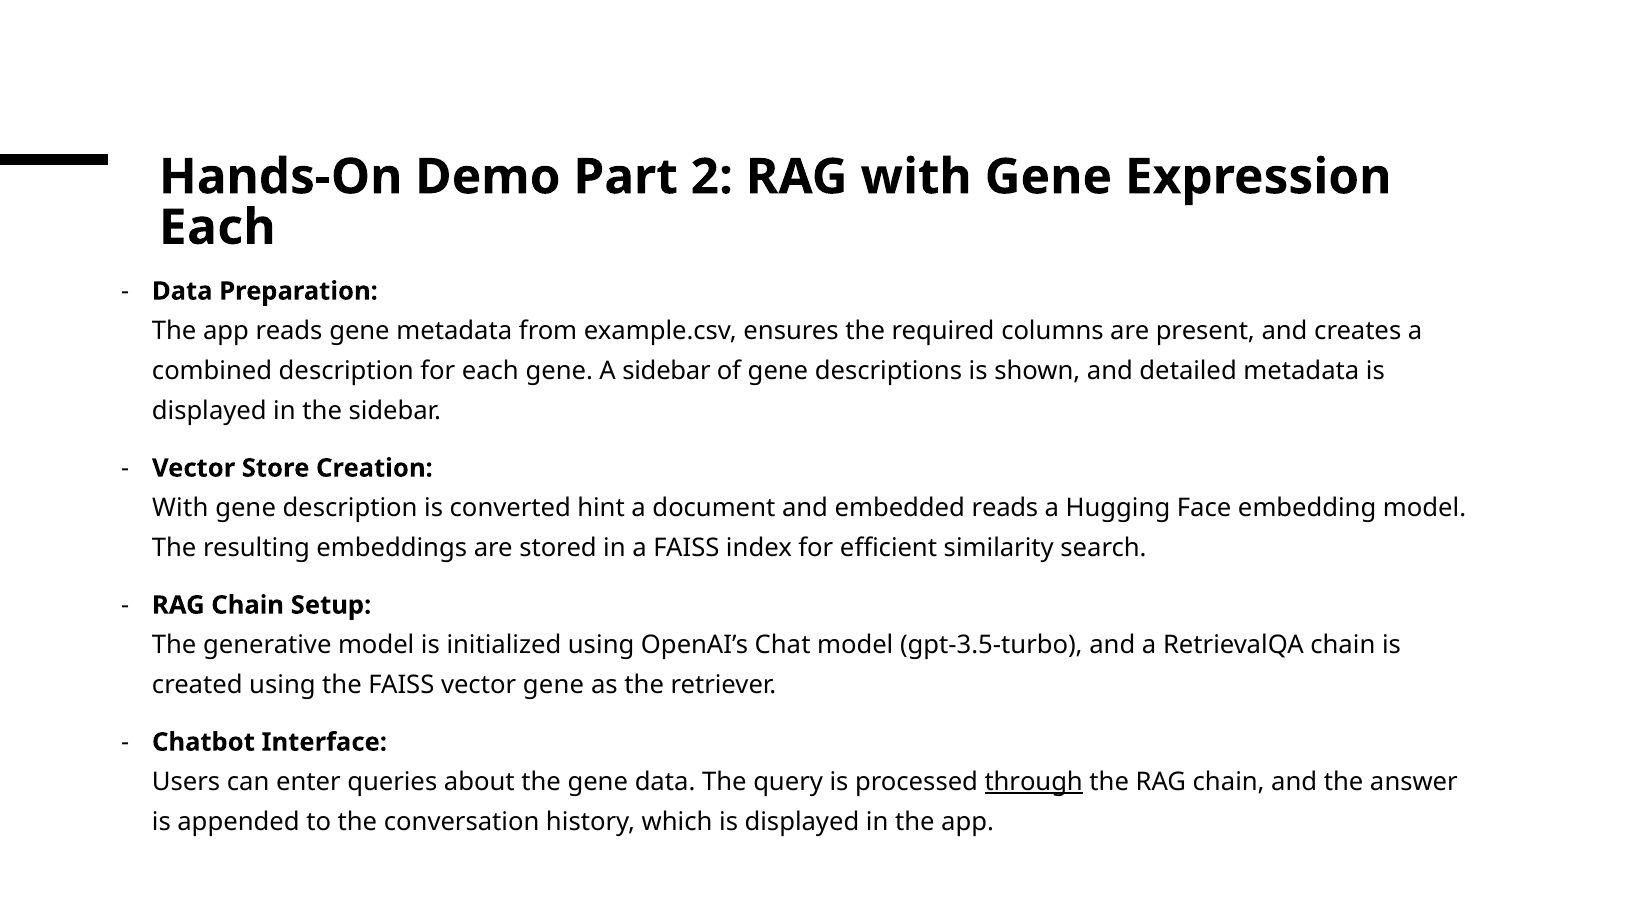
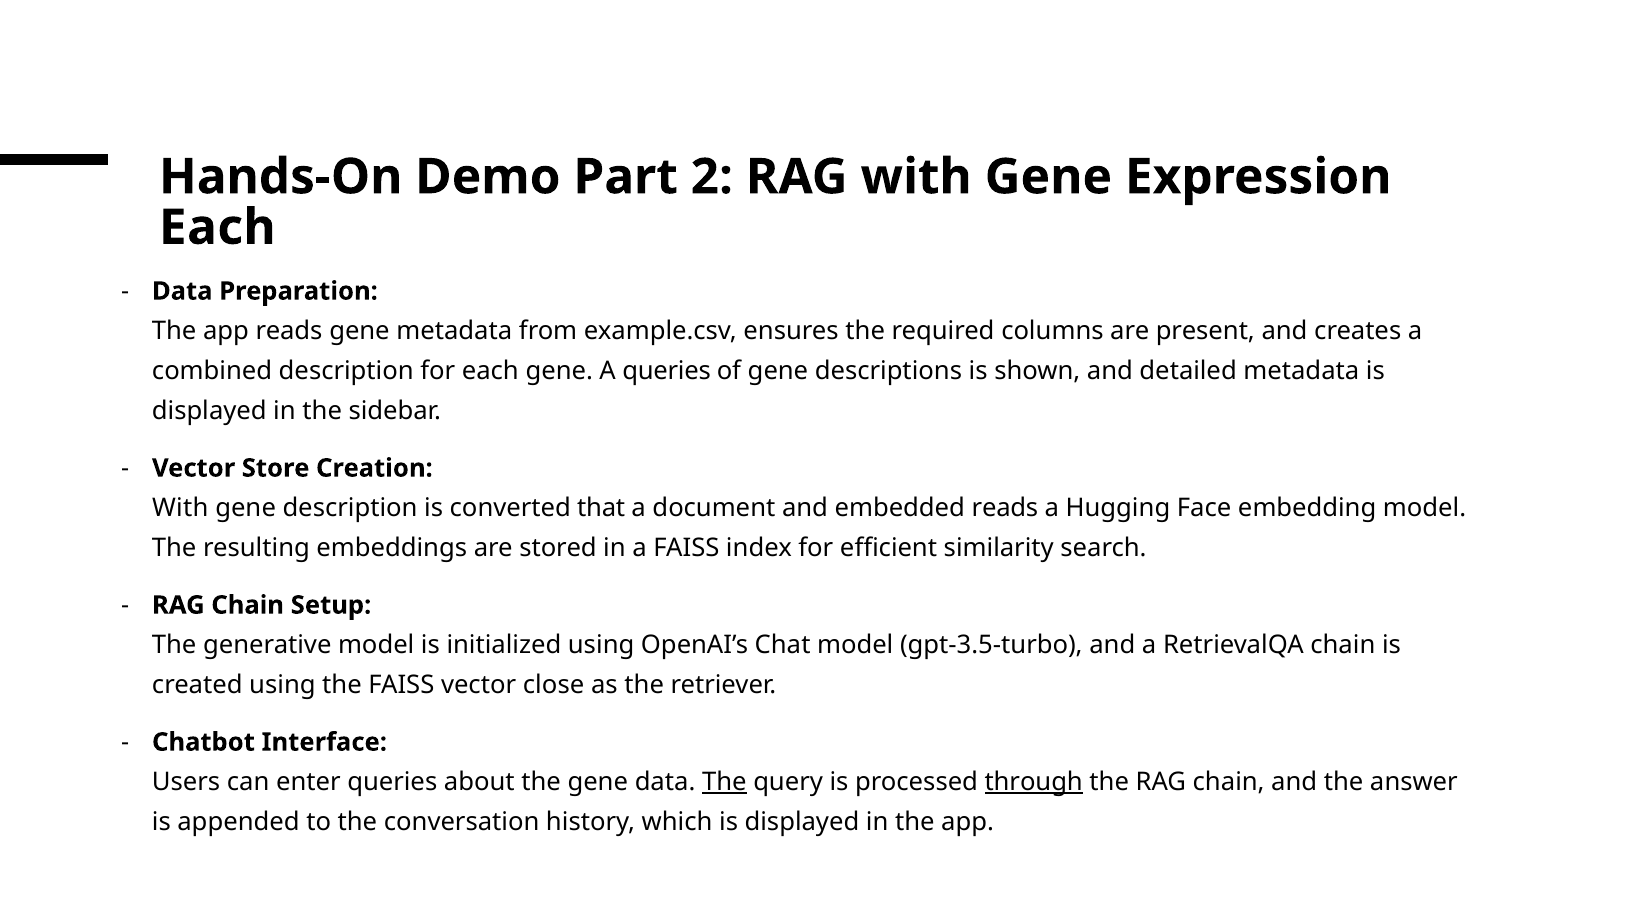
A sidebar: sidebar -> queries
hint: hint -> that
vector gene: gene -> close
The at (724, 783) underline: none -> present
